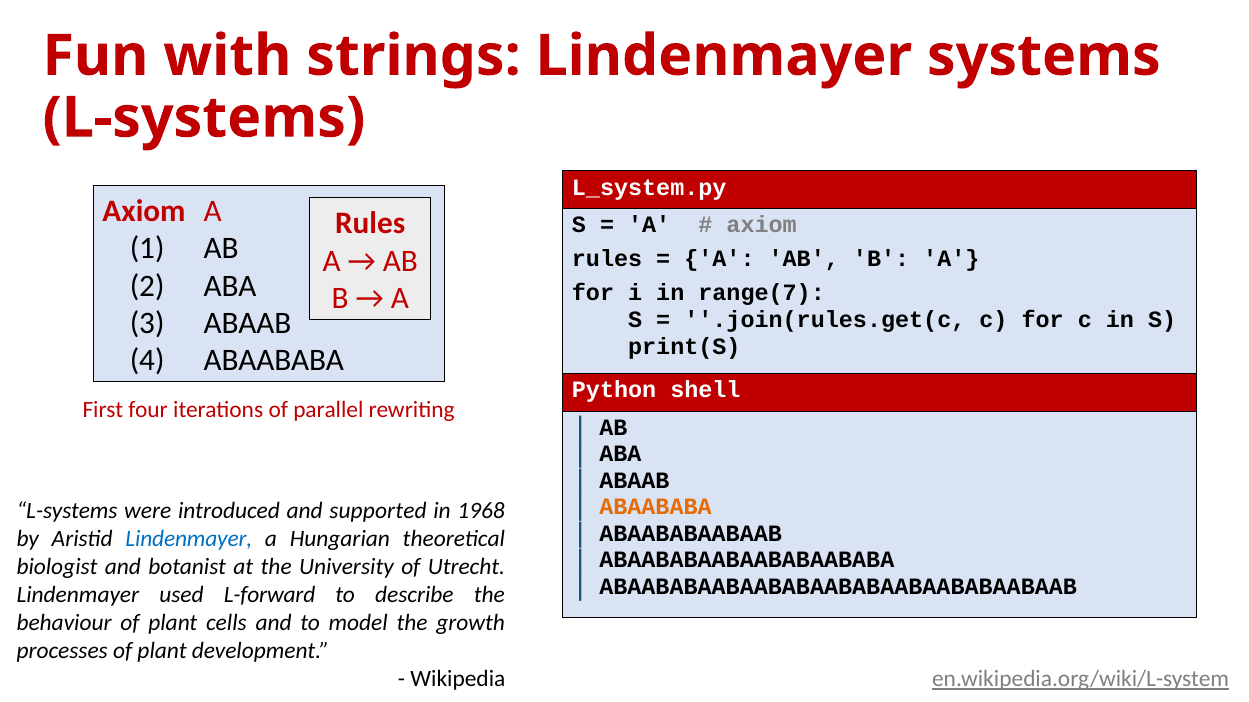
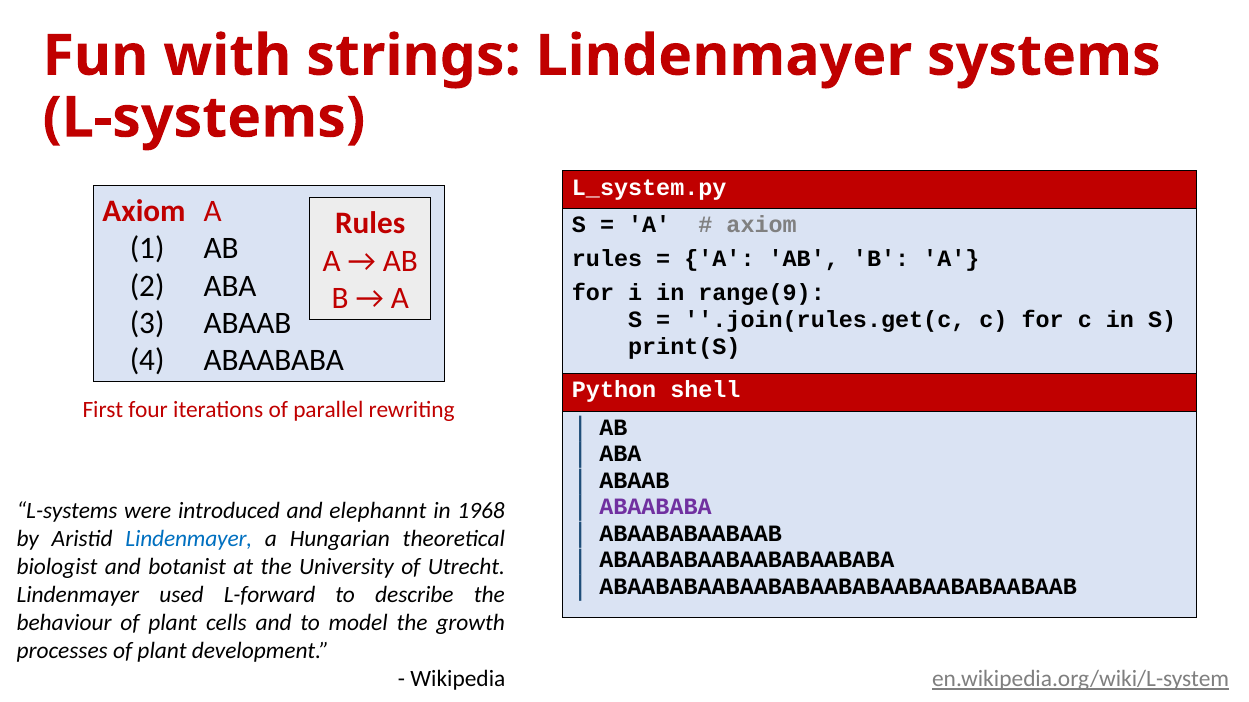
range(7: range(7 -> range(9
ABAABABA at (655, 507) colour: orange -> purple
supported: supported -> elephannt
